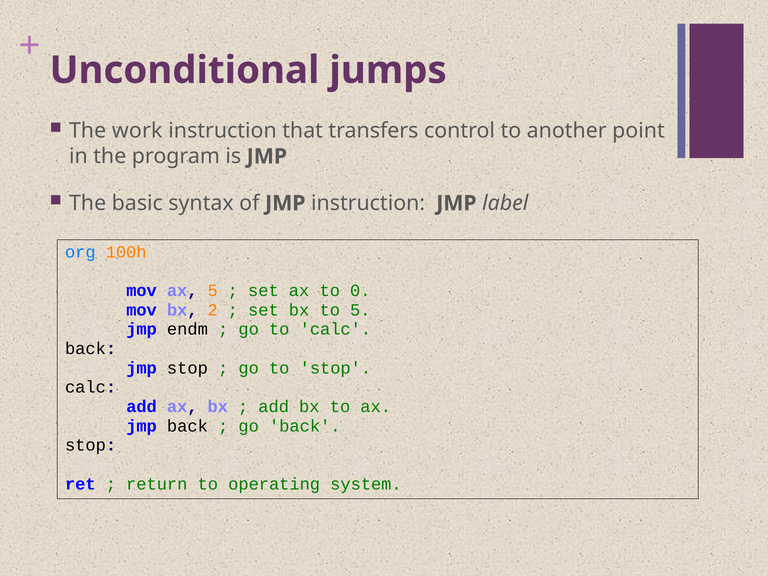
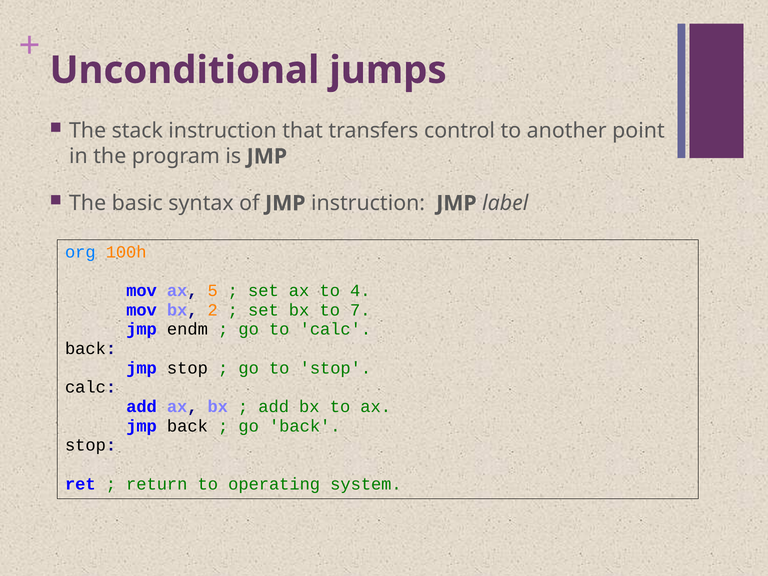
work: work -> stack
0: 0 -> 4
to 5: 5 -> 7
